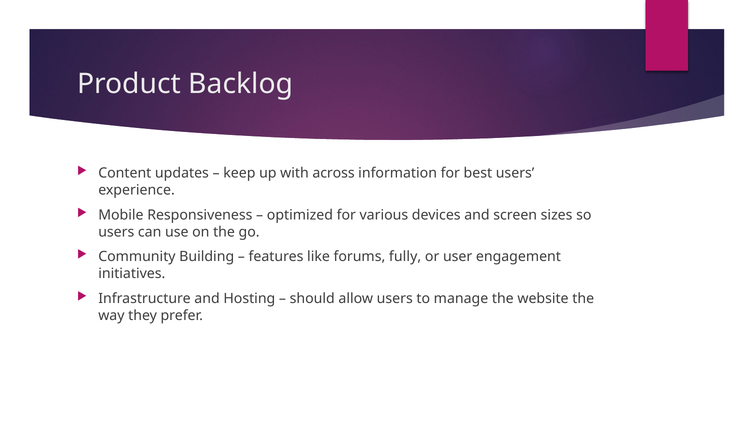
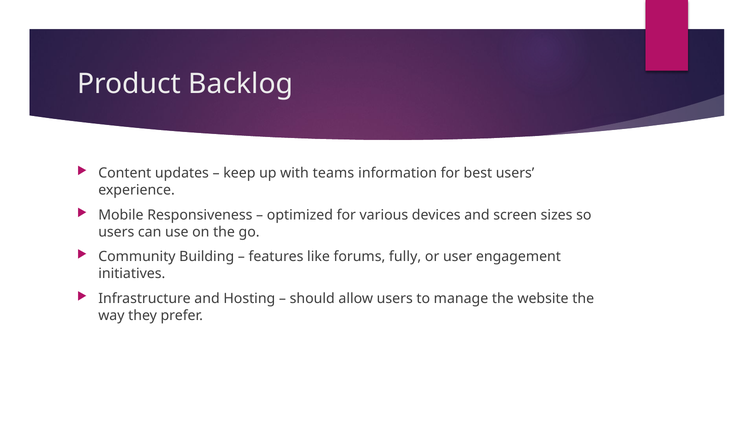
across: across -> teams
